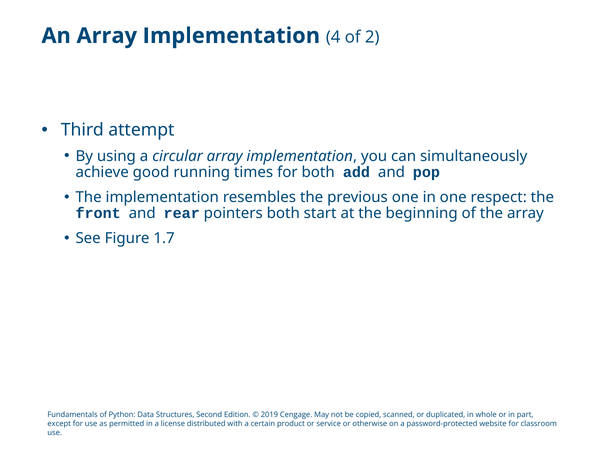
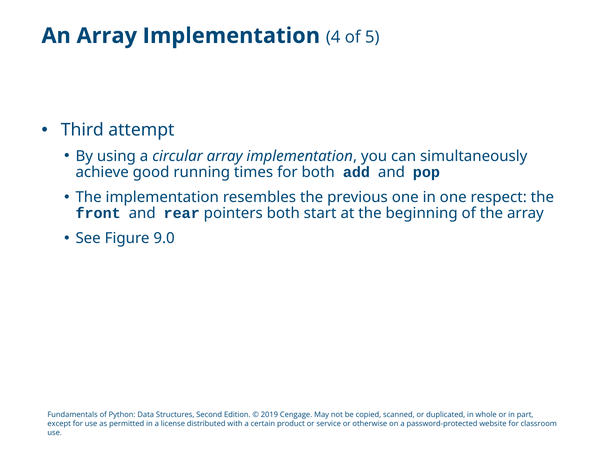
2: 2 -> 5
1.7: 1.7 -> 9.0
